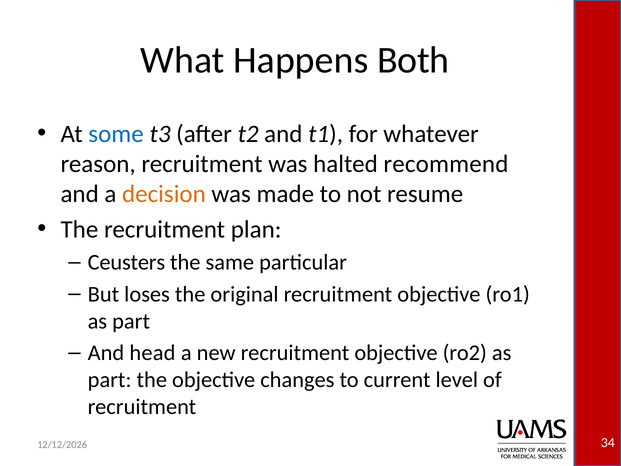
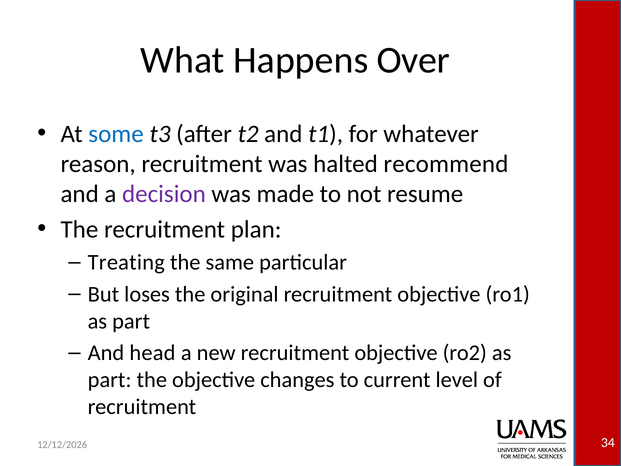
Both: Both -> Over
decision colour: orange -> purple
Ceusters: Ceusters -> Treating
